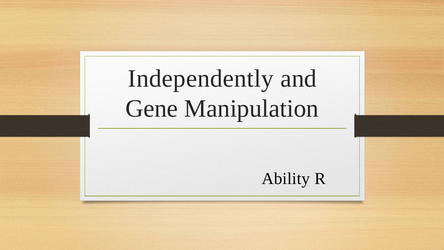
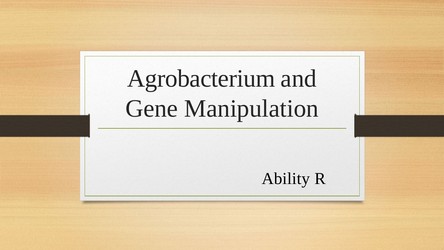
Independently: Independently -> Agrobacterium
